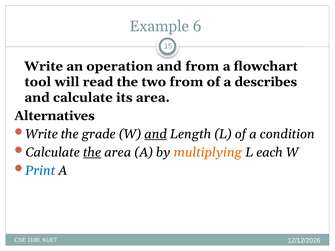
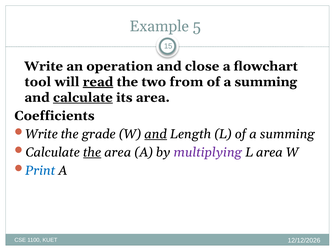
6: 6 -> 5
and from: from -> close
read underline: none -> present
describes at (266, 82): describes -> summing
calculate at (83, 98) underline: none -> present
Alternatives: Alternatives -> Coefficients
L of a condition: condition -> summing
multiplying colour: orange -> purple
L each: each -> area
